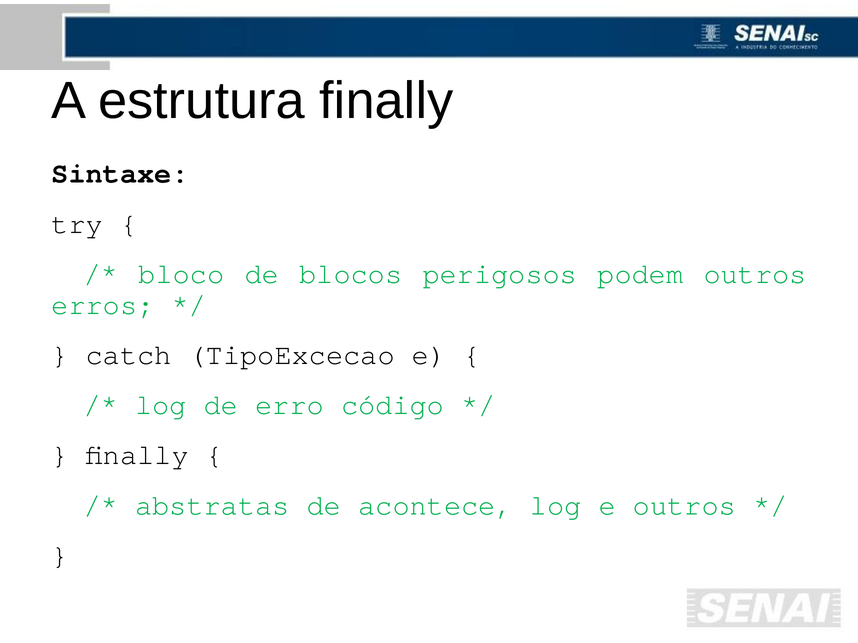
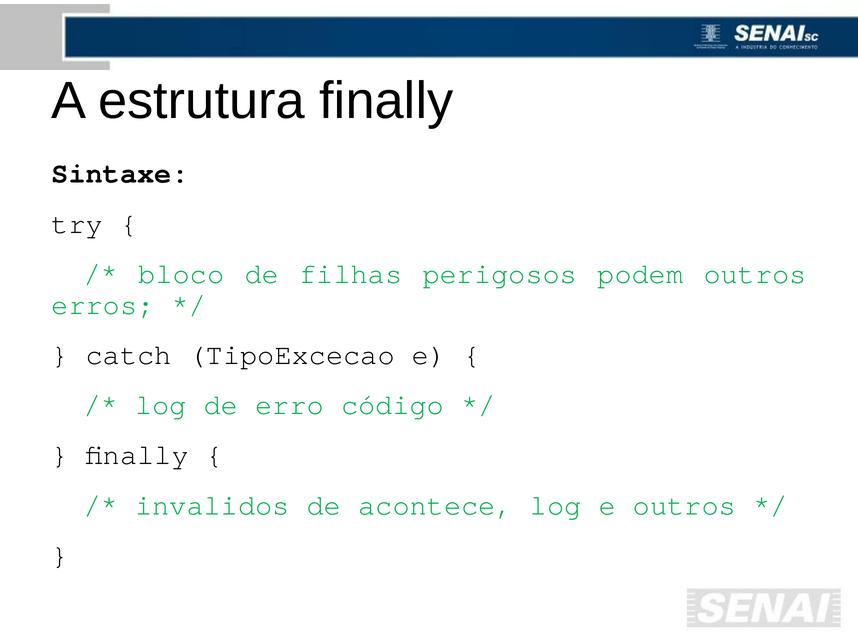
blocos: blocos -> filhas
abstratas: abstratas -> invalidos
